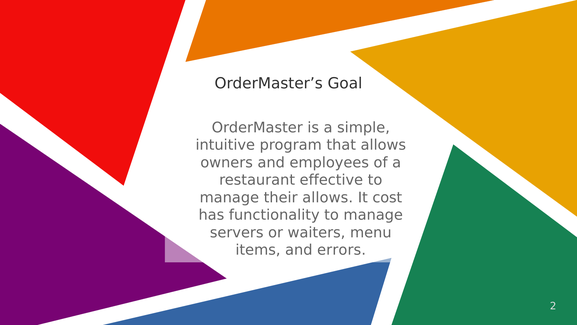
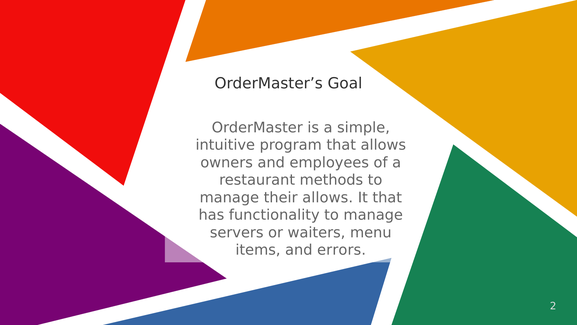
effective: effective -> methods
It cost: cost -> that
